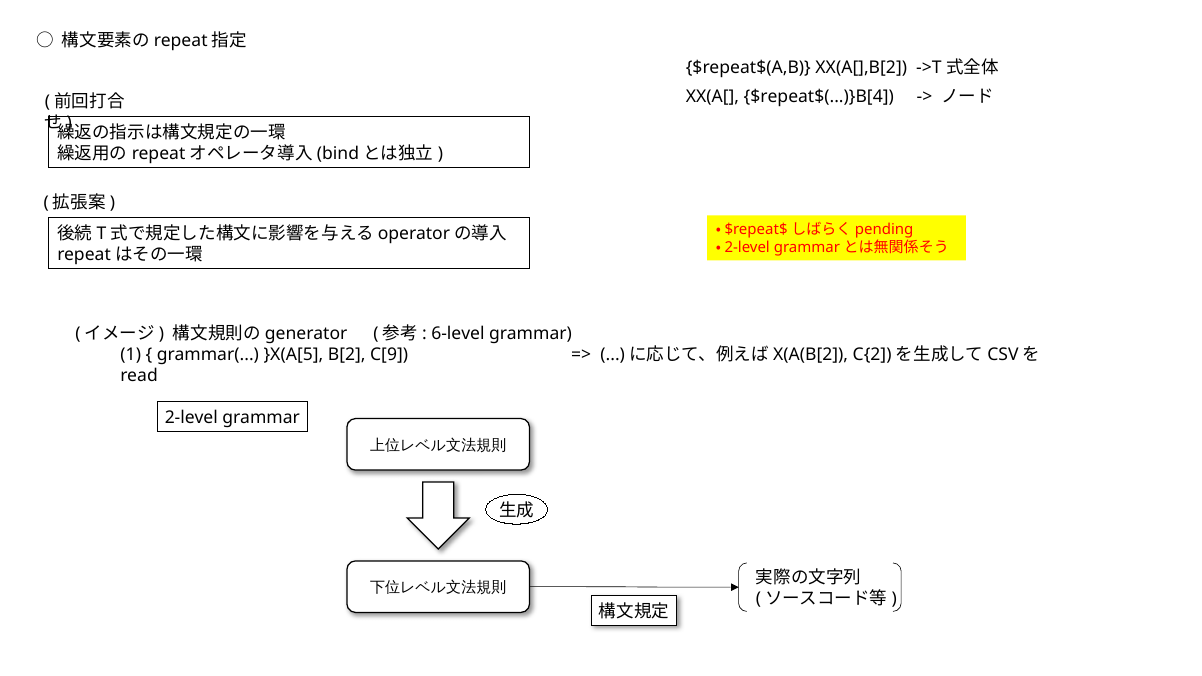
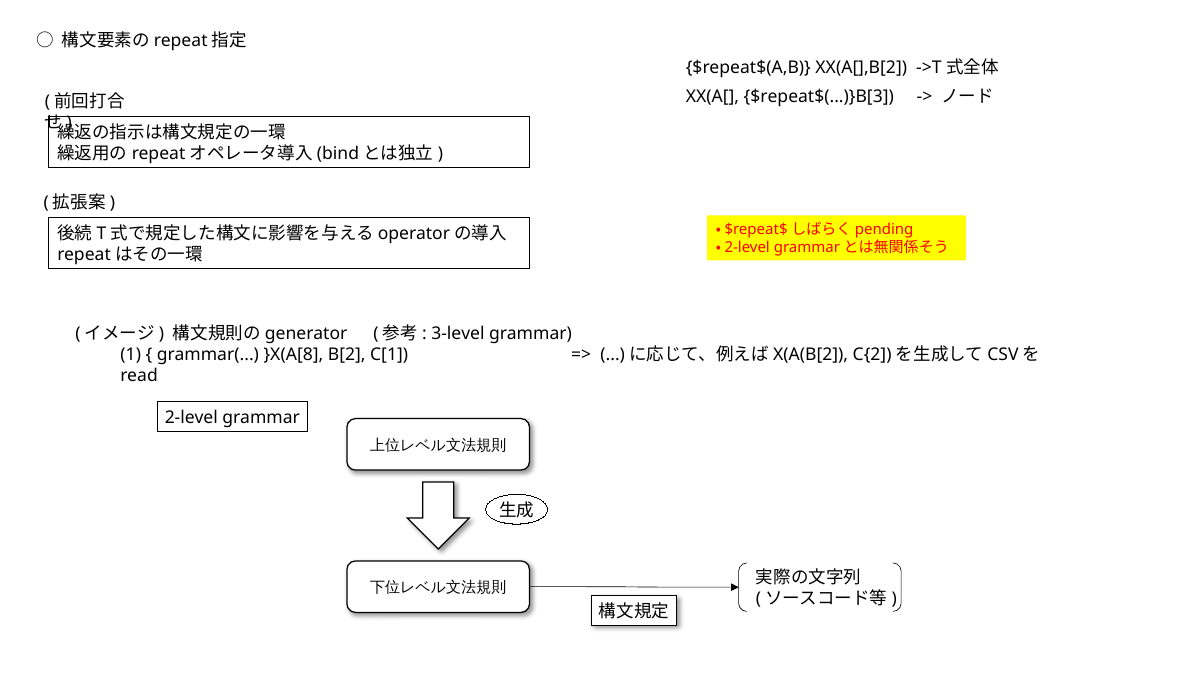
$repeat$(...)}B[4: $repeat$(...)}B[4 -> $repeat$(...)}B[3
6-level: 6-level -> 3-level
}X(A[5: }X(A[5 -> }X(A[8
C[9: C[9 -> C[1
